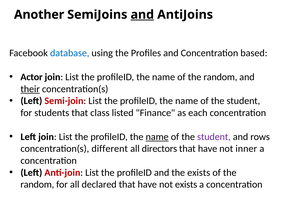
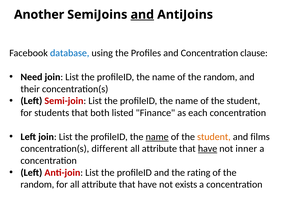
based: based -> clause
Actor: Actor -> Need
their underline: present -> none
class: class -> both
student at (214, 137) colour: purple -> orange
rows: rows -> films
directors at (159, 149): directors -> attribute
have at (208, 149) underline: none -> present
the exists: exists -> rating
for all declared: declared -> attribute
